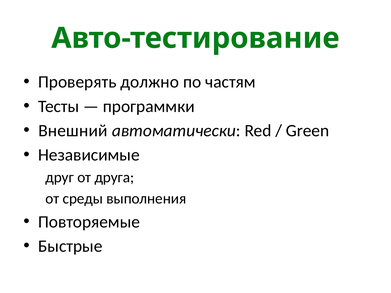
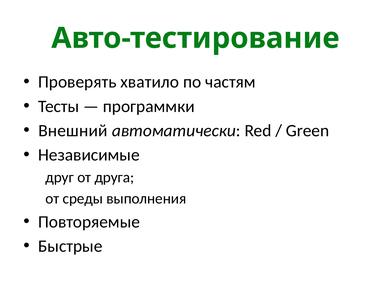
должно: должно -> хватило
